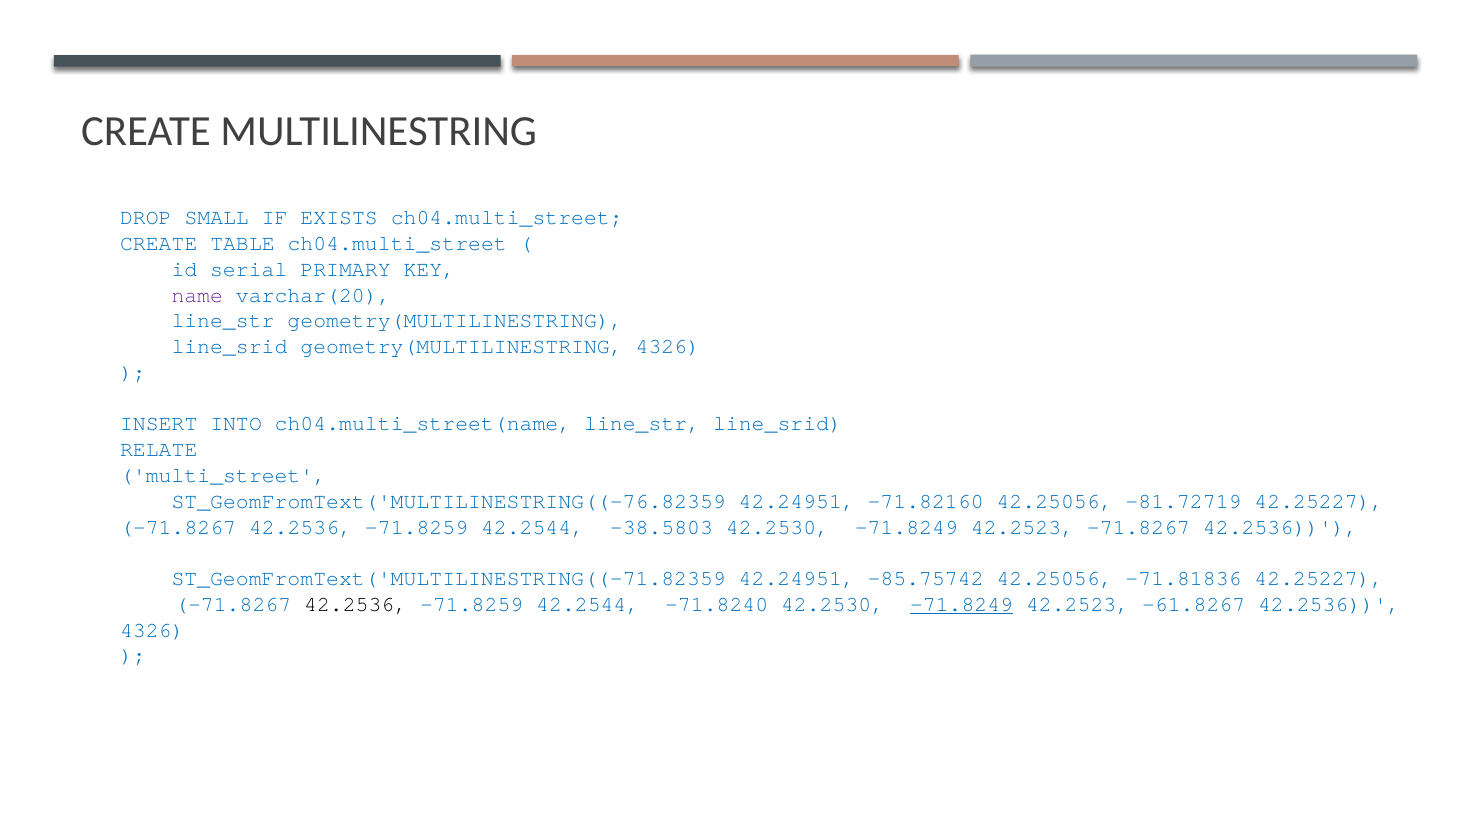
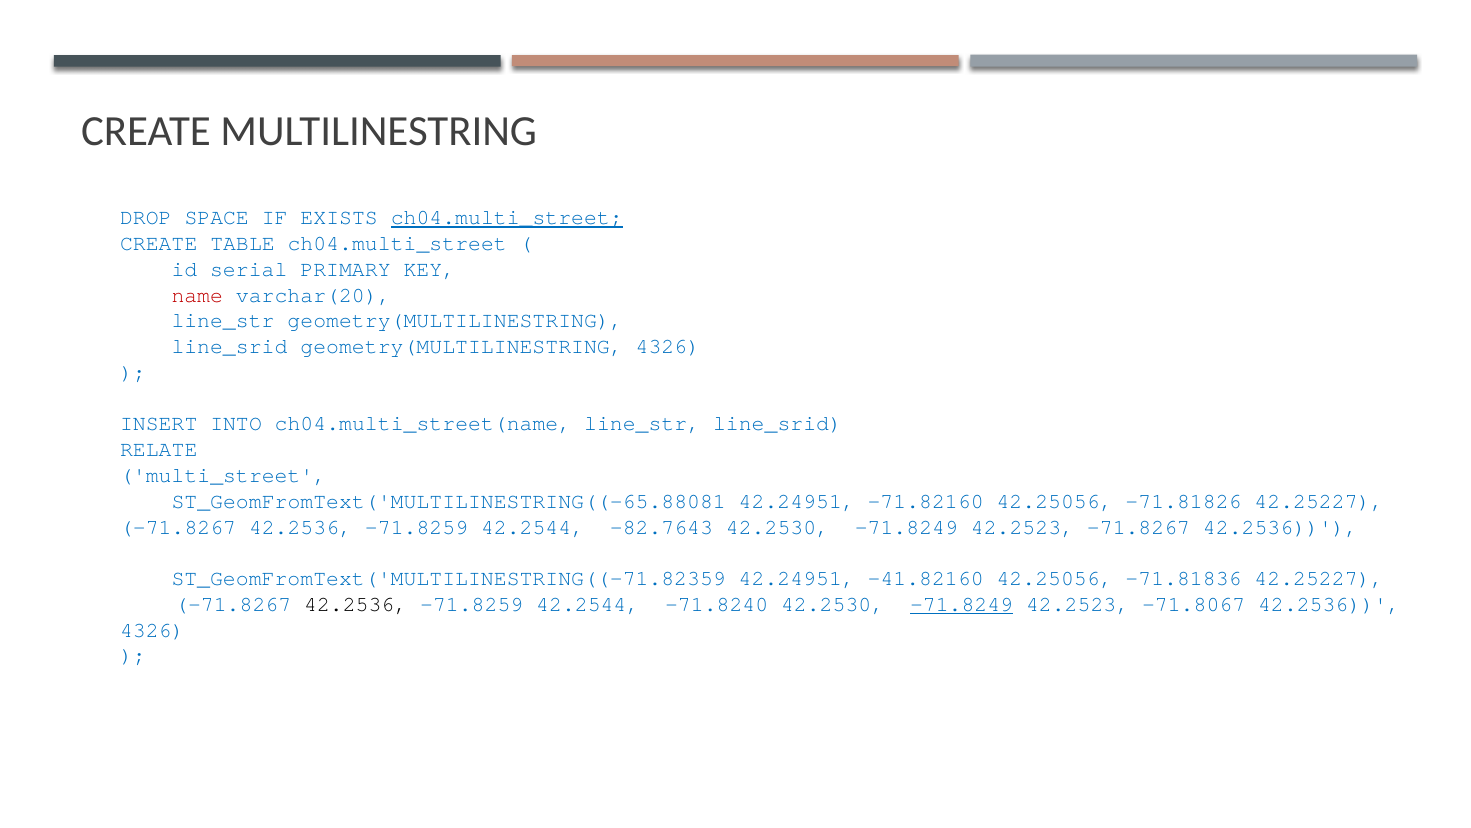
SMALL: SMALL -> SPACE
ch04.multi_street at (507, 218) underline: none -> present
name colour: purple -> red
ST_GeomFromText('MULTILINESTRING((-76.82359: ST_GeomFromText('MULTILINESTRING((-76.82359 -> ST_GeomFromText('MULTILINESTRING((-65.88081
-81.72719: -81.72719 -> -71.81826
-38.5803: -38.5803 -> -82.7643
-85.75742: -85.75742 -> -41.82160
-61.8267: -61.8267 -> -71.8067
